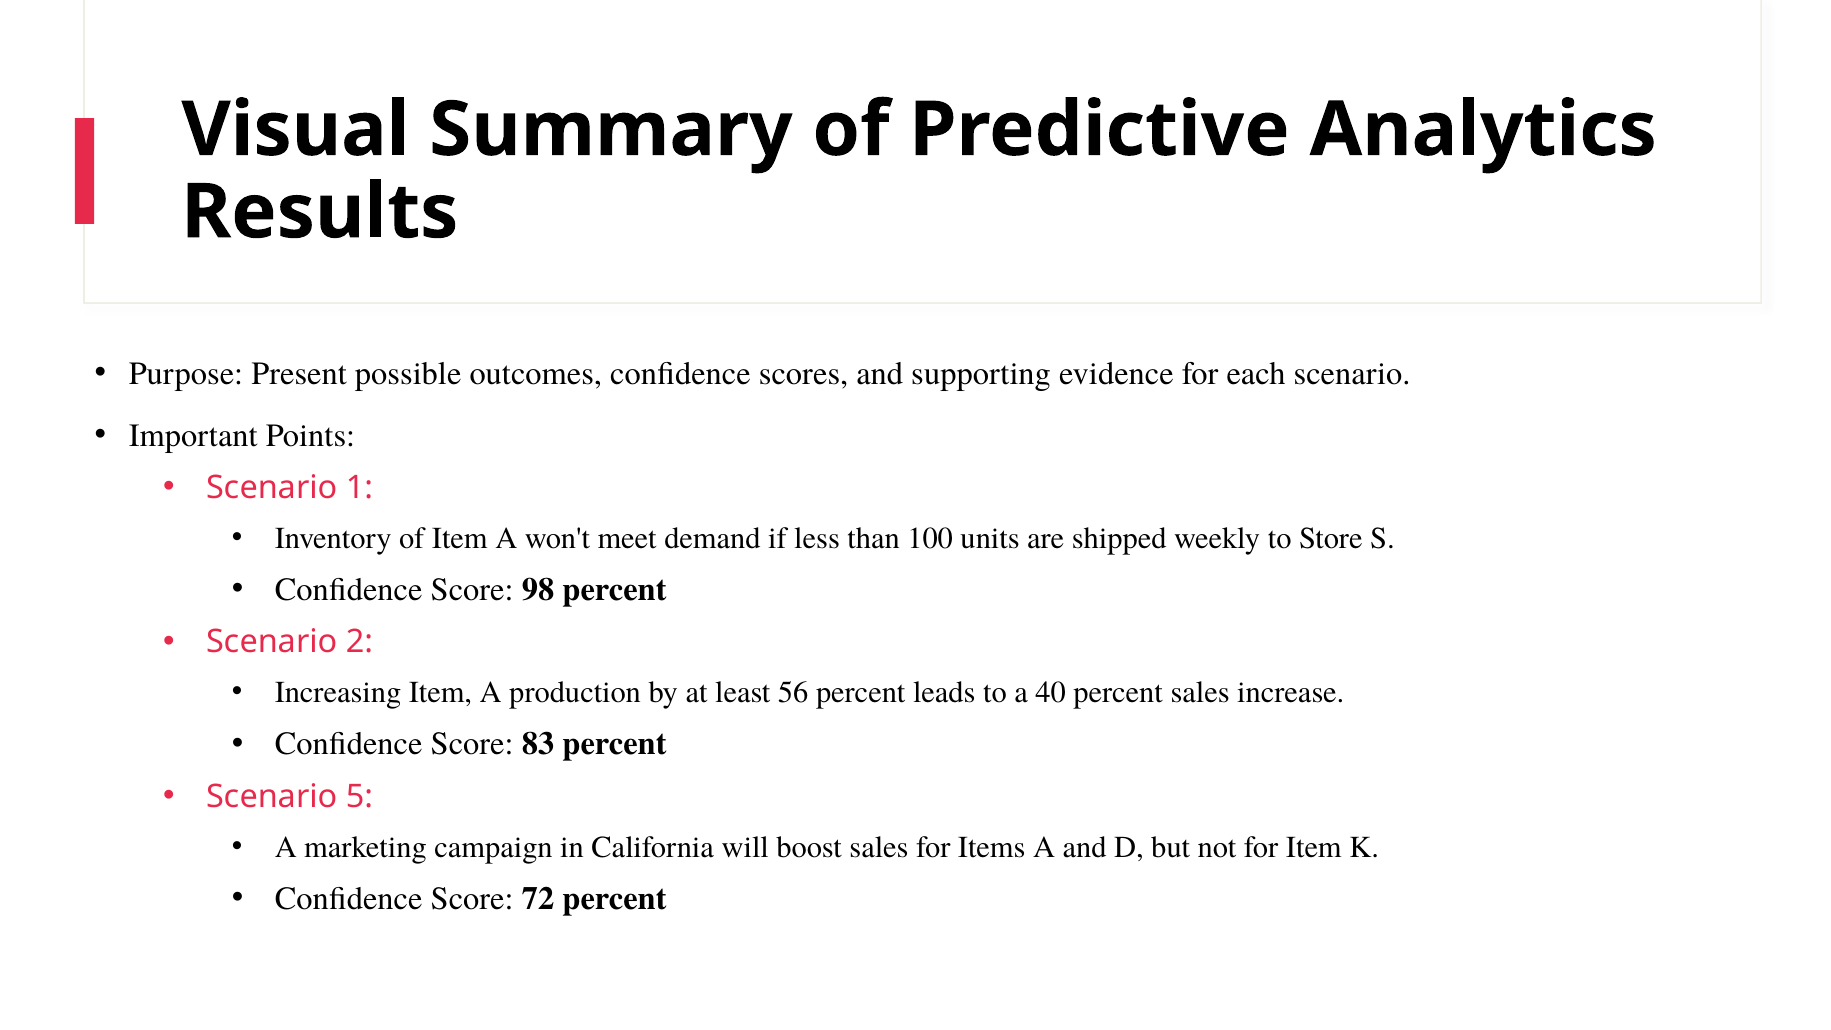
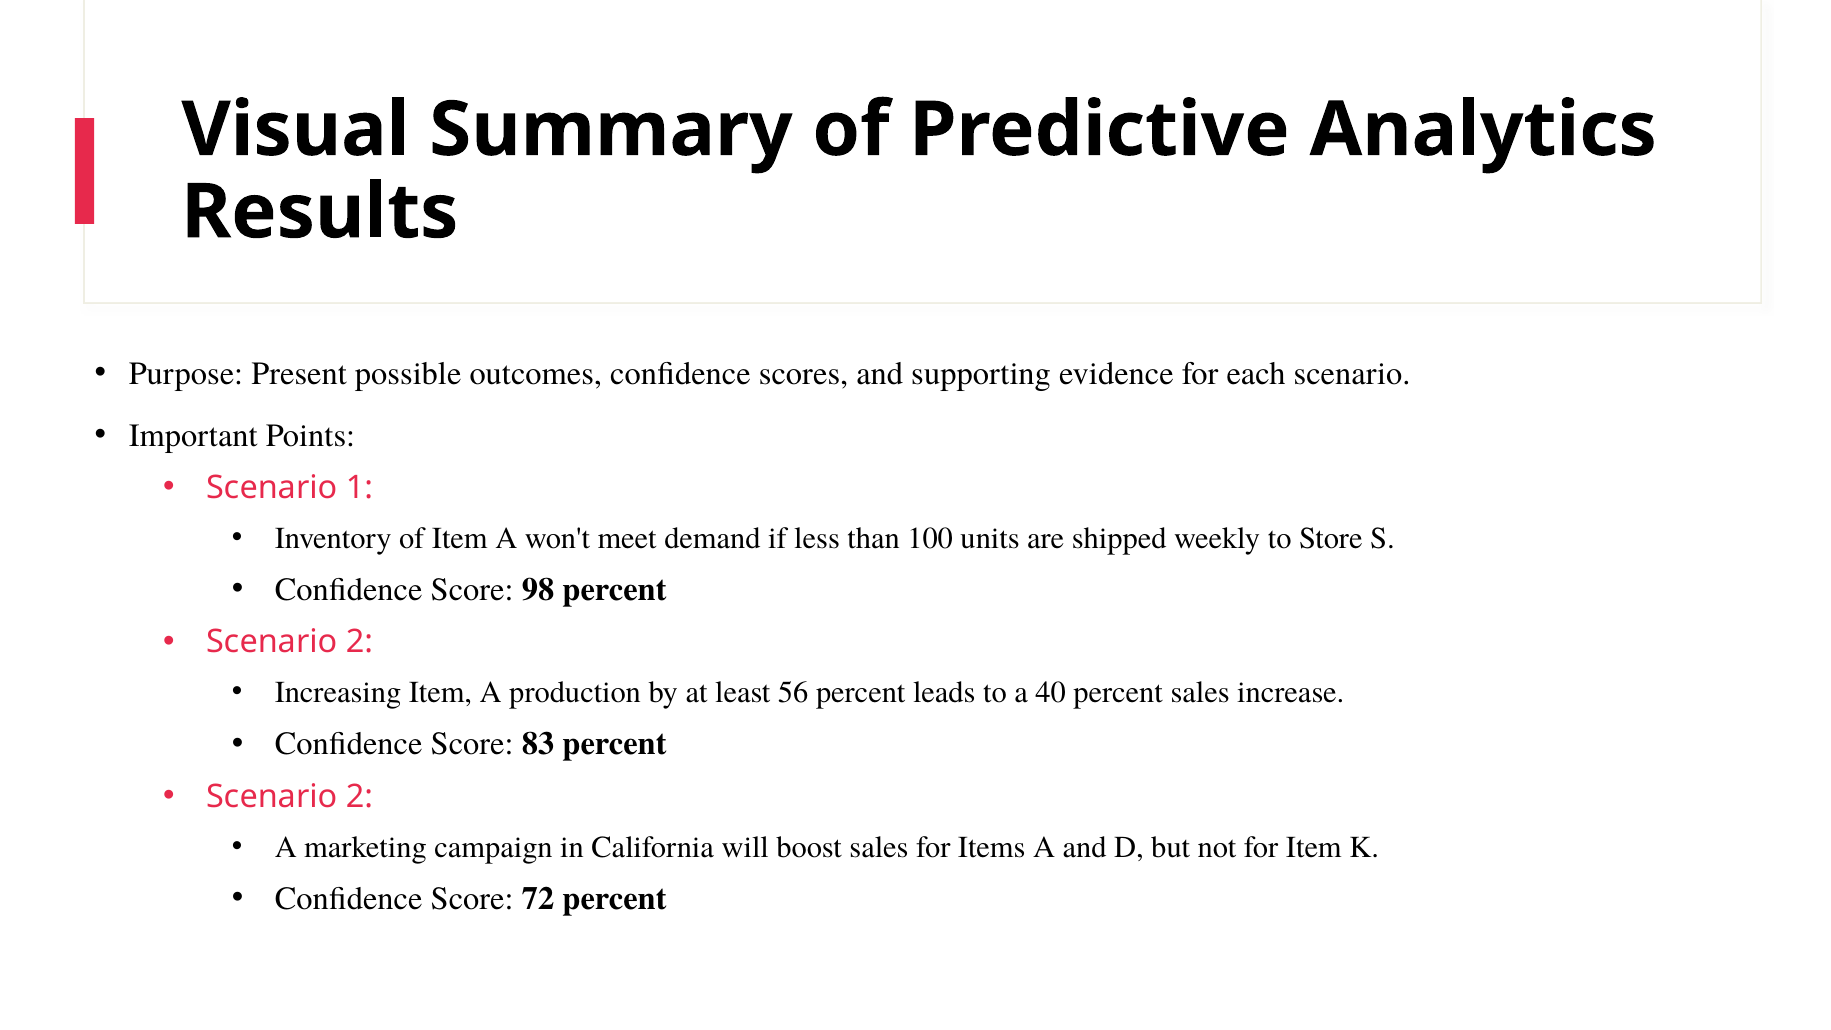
5 at (359, 796): 5 -> 2
